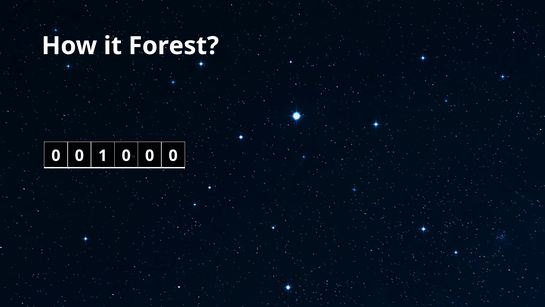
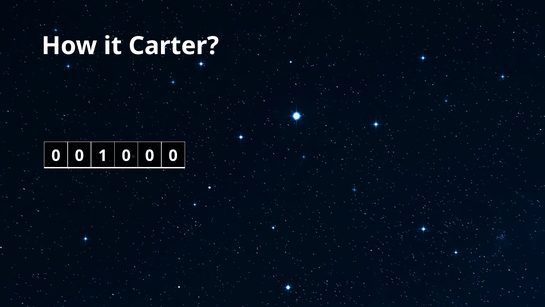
Forest: Forest -> Carter
